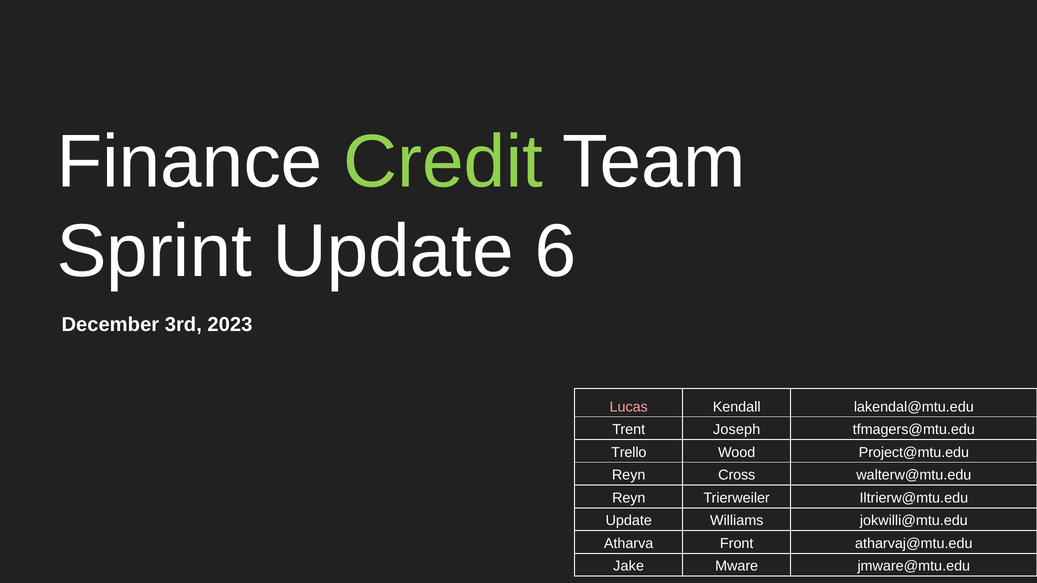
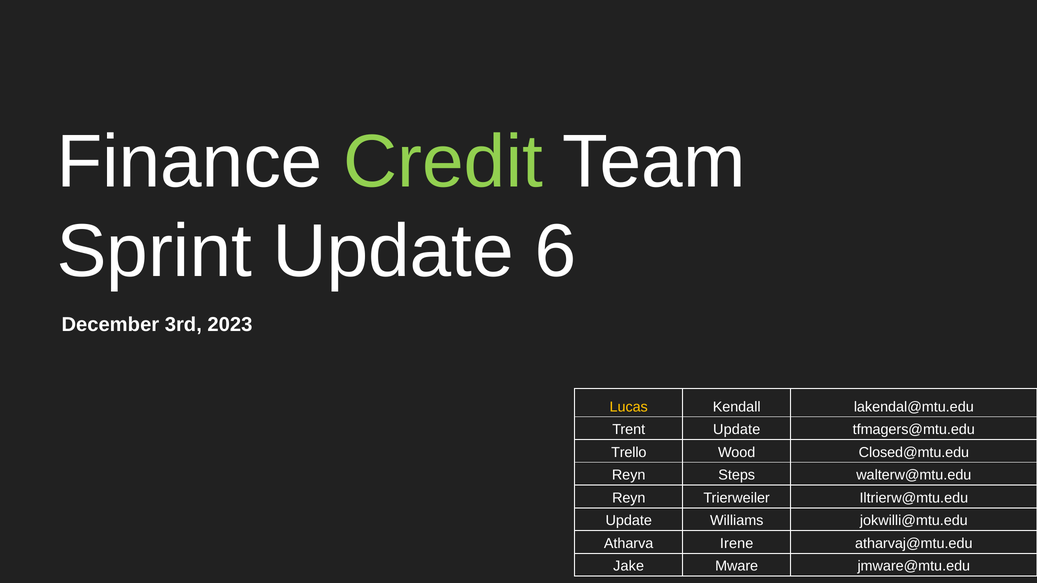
Lucas colour: pink -> yellow
Trent Joseph: Joseph -> Update
Project@mtu.edu: Project@mtu.edu -> Closed@mtu.edu
Cross: Cross -> Steps
Front: Front -> Irene
